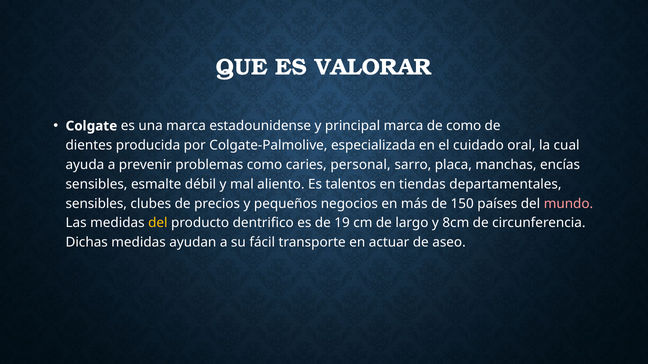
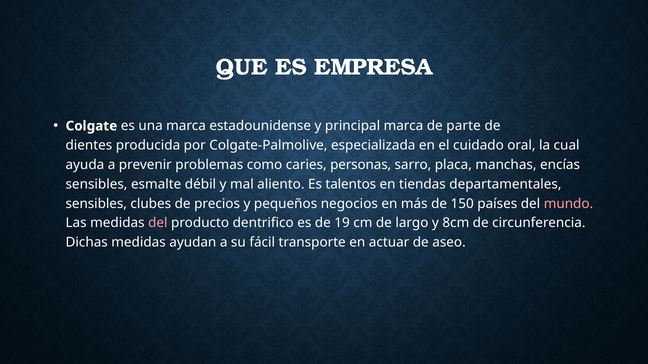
VALORAR: VALORAR -> EMPRESA
de como: como -> parte
personal: personal -> personas
del at (158, 223) colour: yellow -> pink
